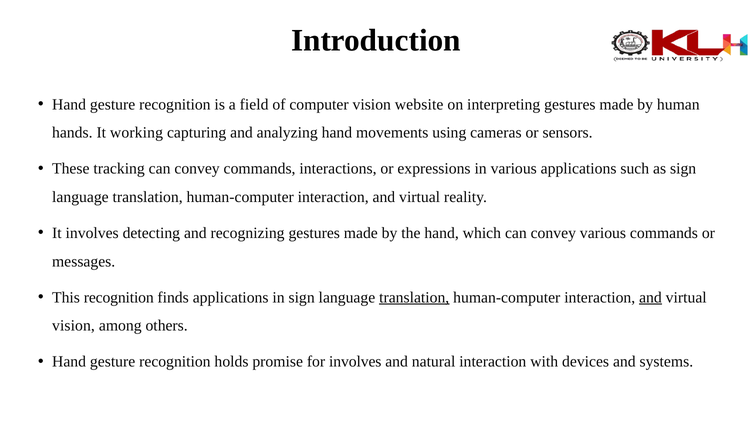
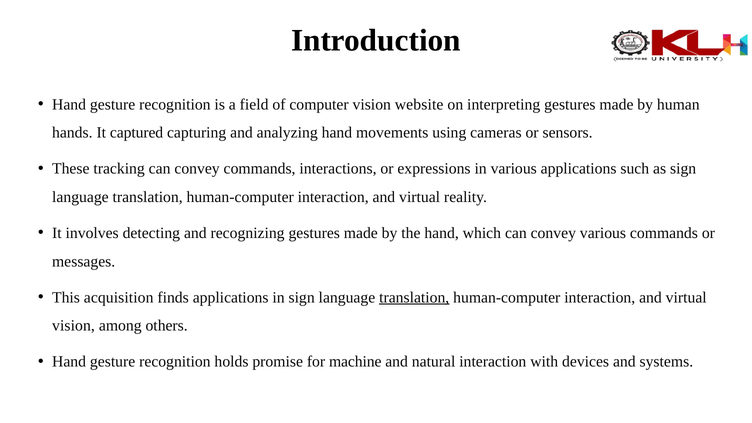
working: working -> captured
This recognition: recognition -> acquisition
and at (650, 297) underline: present -> none
for involves: involves -> machine
